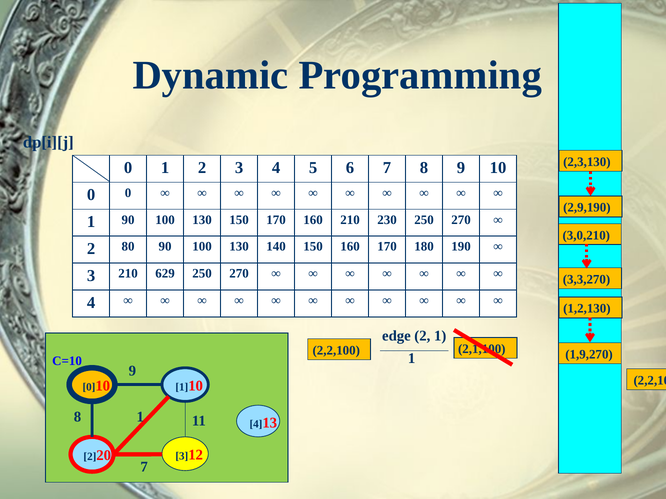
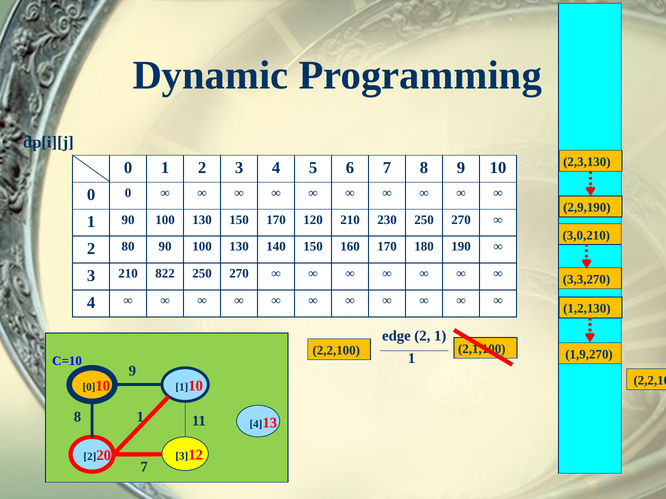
170 160: 160 -> 120
629: 629 -> 822
